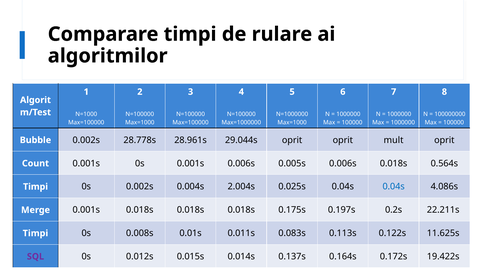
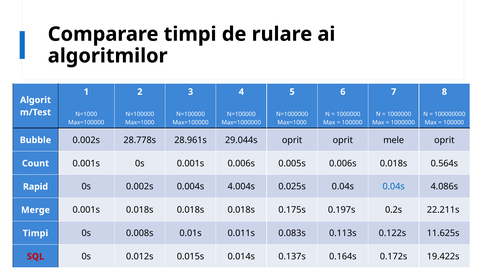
mult: mult -> mele
Timpi at (35, 187): Timpi -> Rapid
2.004s: 2.004s -> 4.004s
SQL colour: purple -> red
